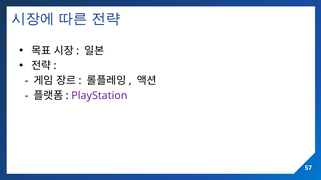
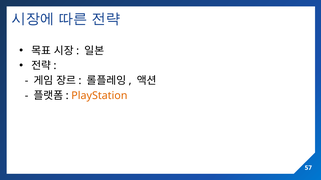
PlayStation colour: purple -> orange
